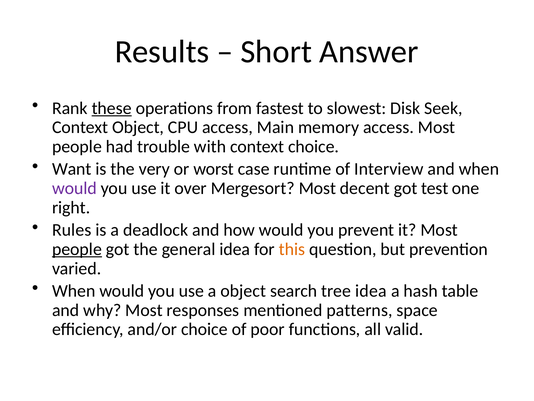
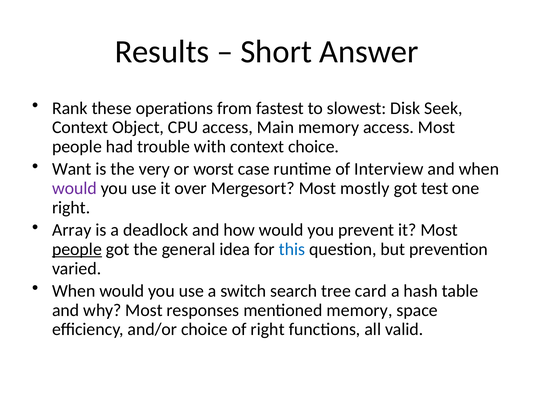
these underline: present -> none
decent: decent -> mostly
Rules: Rules -> Array
this colour: orange -> blue
a object: object -> switch
tree idea: idea -> card
mentioned patterns: patterns -> memory
of poor: poor -> right
